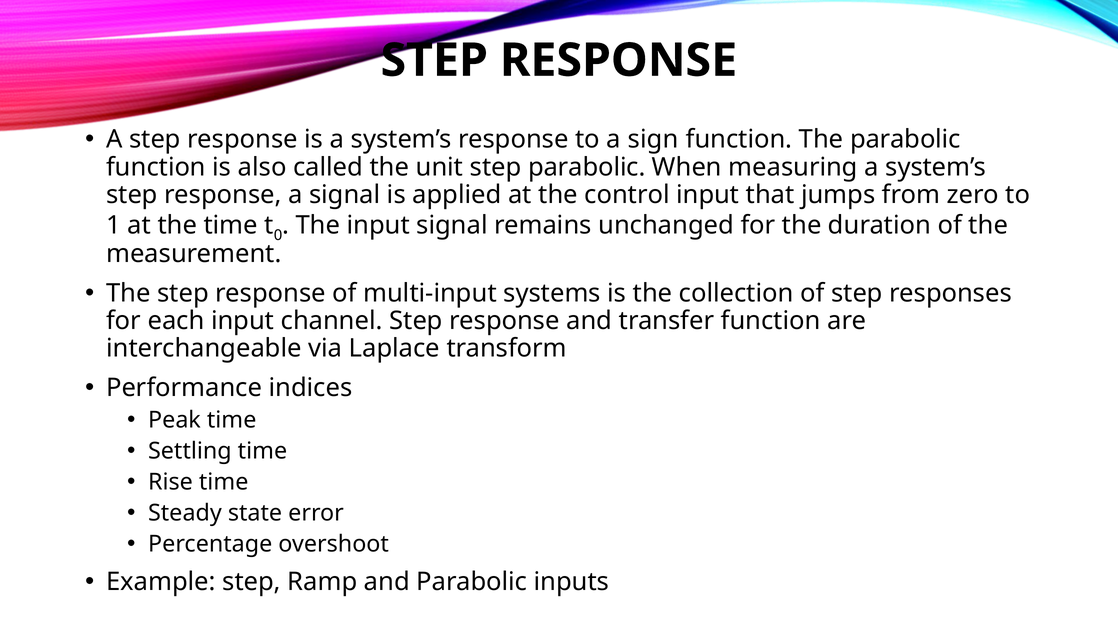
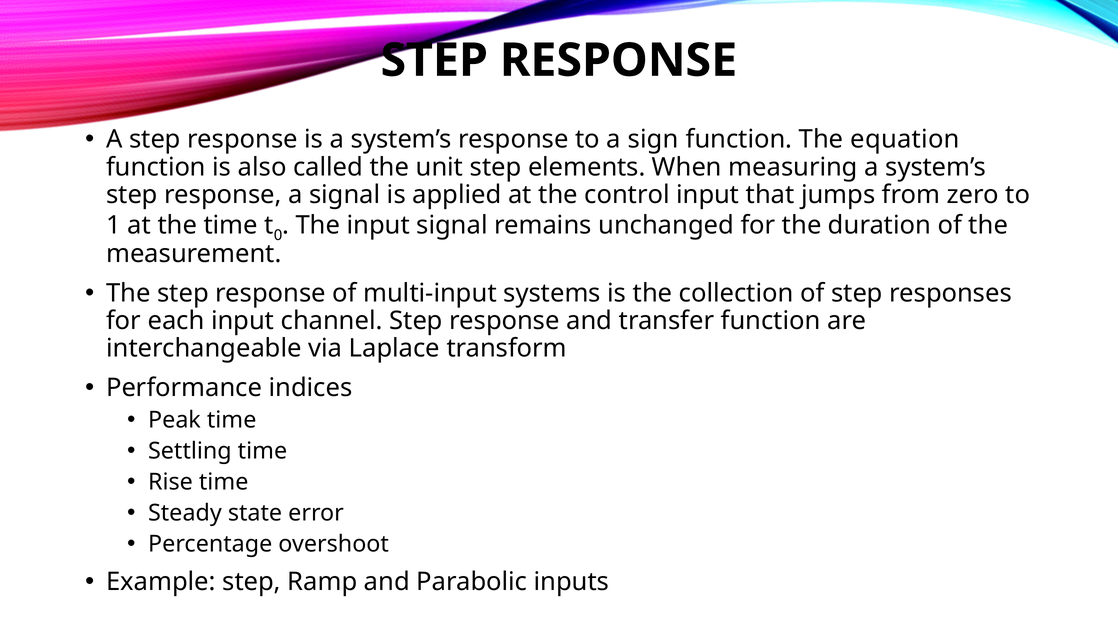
The parabolic: parabolic -> equation
step parabolic: parabolic -> elements
